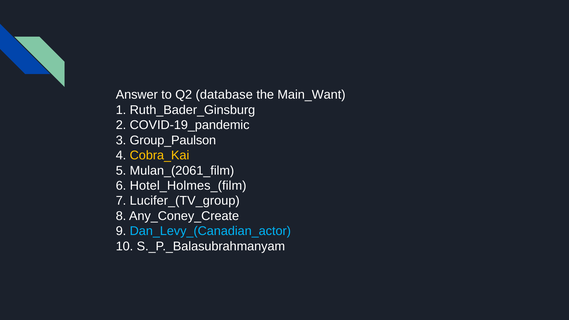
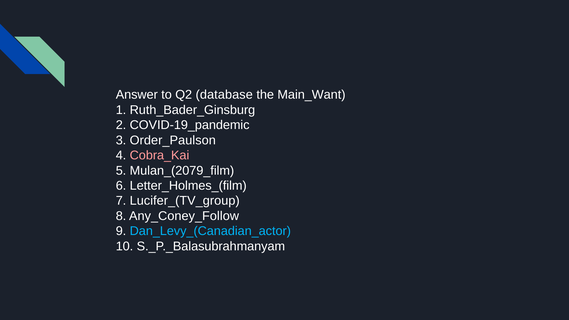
Group_Paulson: Group_Paulson -> Order_Paulson
Cobra_Kai colour: yellow -> pink
Mulan_(2061_film: Mulan_(2061_film -> Mulan_(2079_film
Hotel_Holmes_(film: Hotel_Holmes_(film -> Letter_Holmes_(film
Any_Coney_Create: Any_Coney_Create -> Any_Coney_Follow
